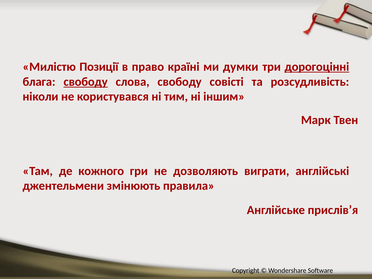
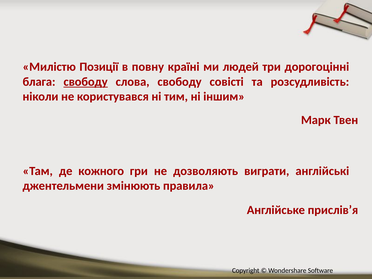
право: право -> повну
думки: думки -> людей
дорогоцінні underline: present -> none
